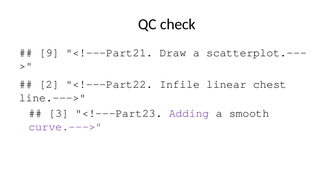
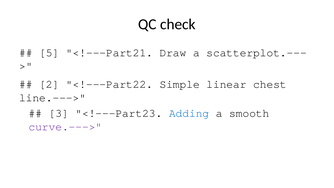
9: 9 -> 5
Infile: Infile -> Simple
Adding colour: purple -> blue
